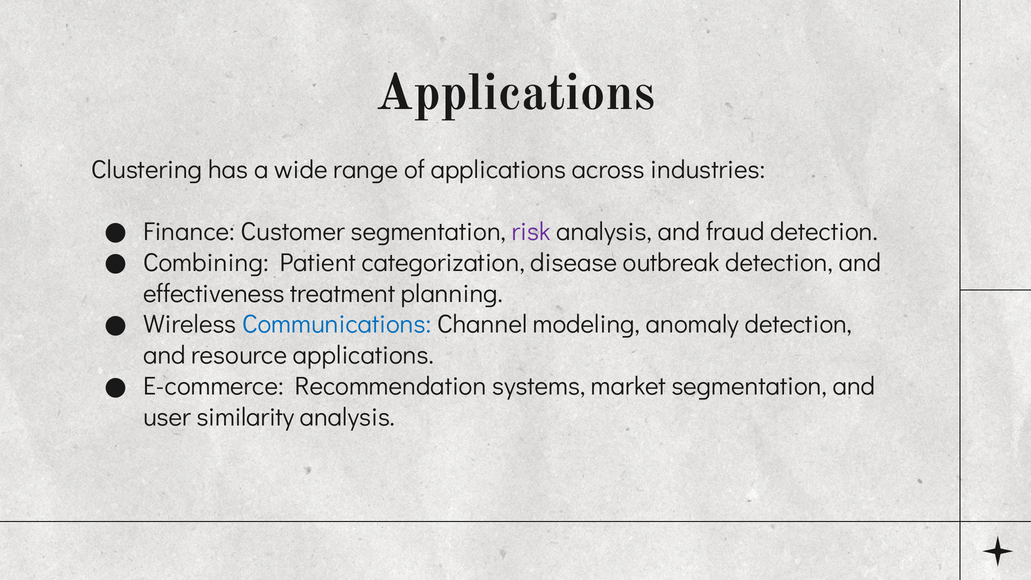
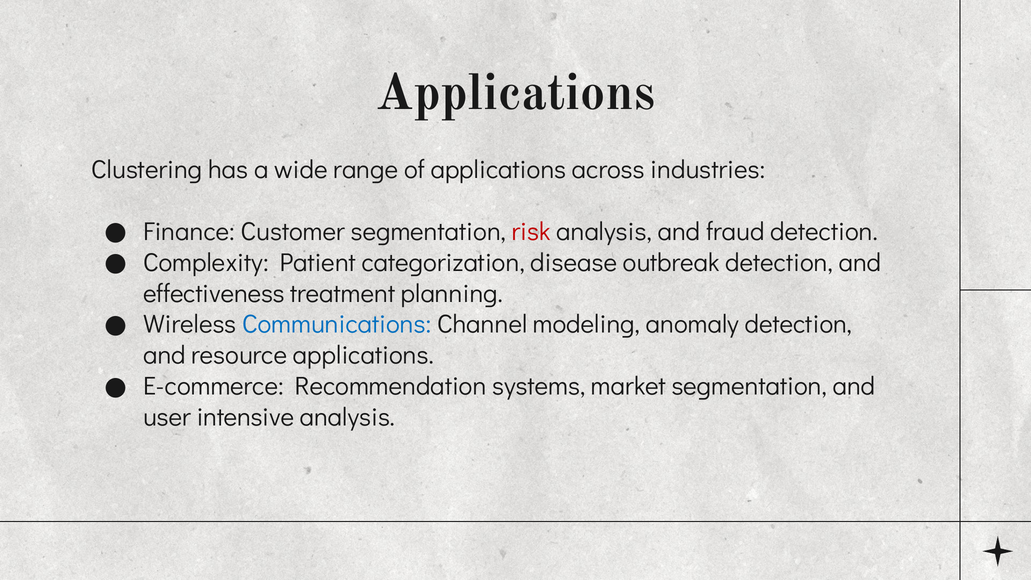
risk colour: purple -> red
Combining: Combining -> Complexity
similarity: similarity -> intensive
